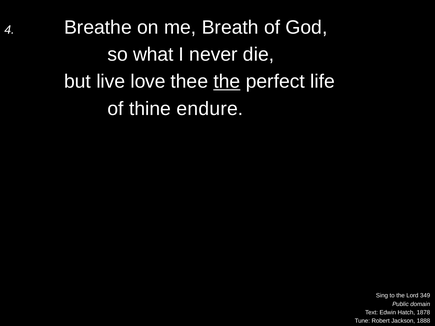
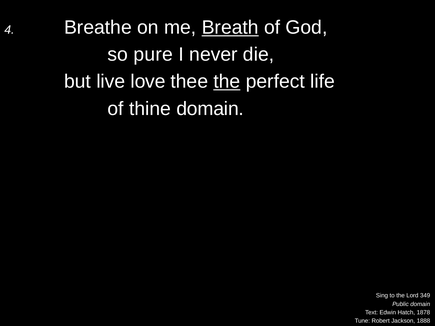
Breath underline: none -> present
what: what -> pure
thine endure: endure -> domain
